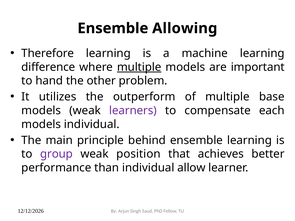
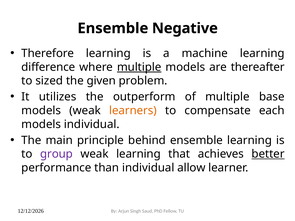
Allowing: Allowing -> Negative
important: important -> thereafter
hand: hand -> sized
other: other -> given
learners colour: purple -> orange
weak position: position -> learning
better underline: none -> present
